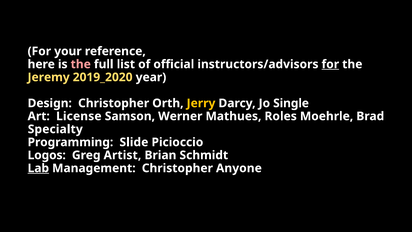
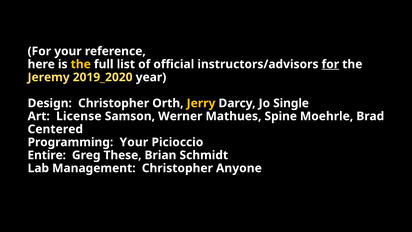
the at (81, 64) colour: pink -> yellow
Roles: Roles -> Spine
Specialty: Specialty -> Centered
Programming Slide: Slide -> Your
Logos: Logos -> Entire
Artist: Artist -> These
Lab underline: present -> none
